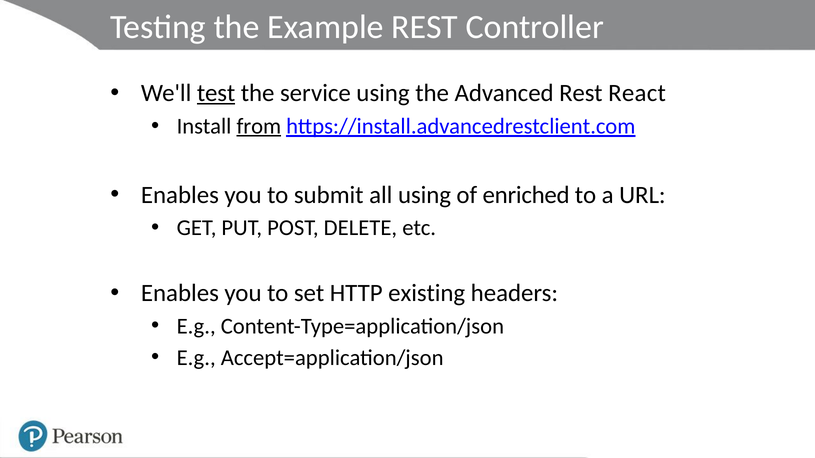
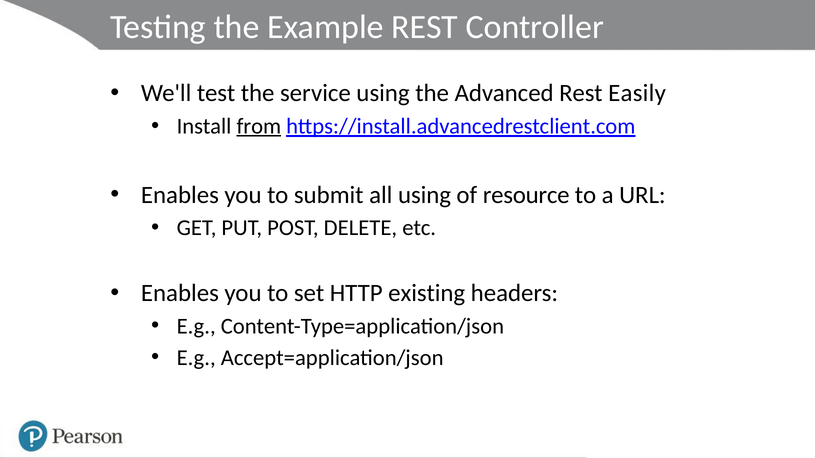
test underline: present -> none
React: React -> Easily
enriched: enriched -> resource
